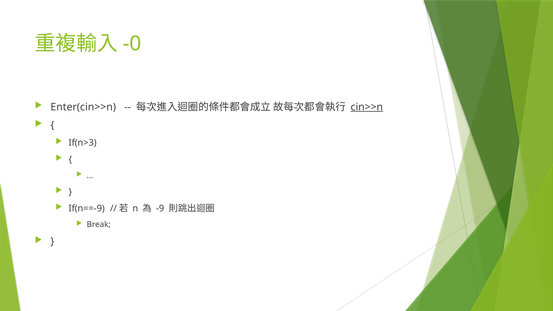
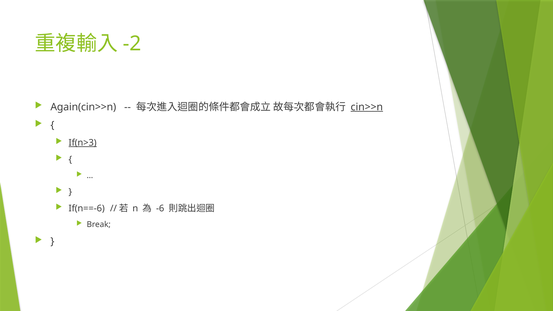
-0: -0 -> -2
Enter(cin>>n: Enter(cin>>n -> Again(cin>>n
If(n>3 underline: none -> present
If(n==-9: If(n==-9 -> If(n==-6
-9: -9 -> -6
